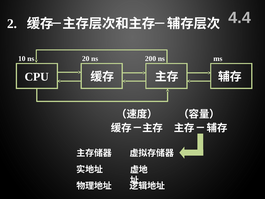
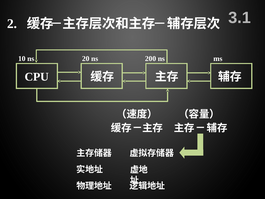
4.4: 4.4 -> 3.1
